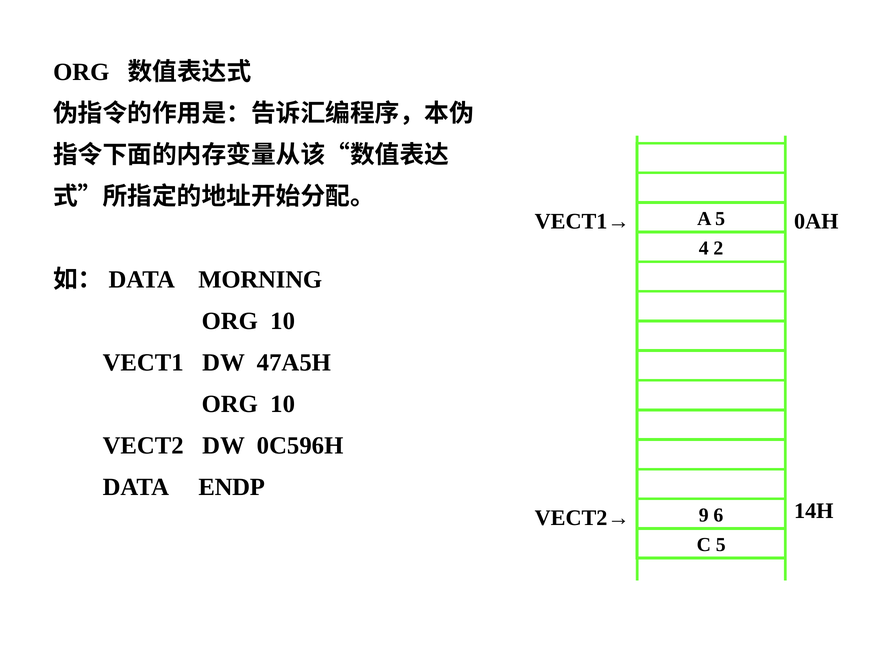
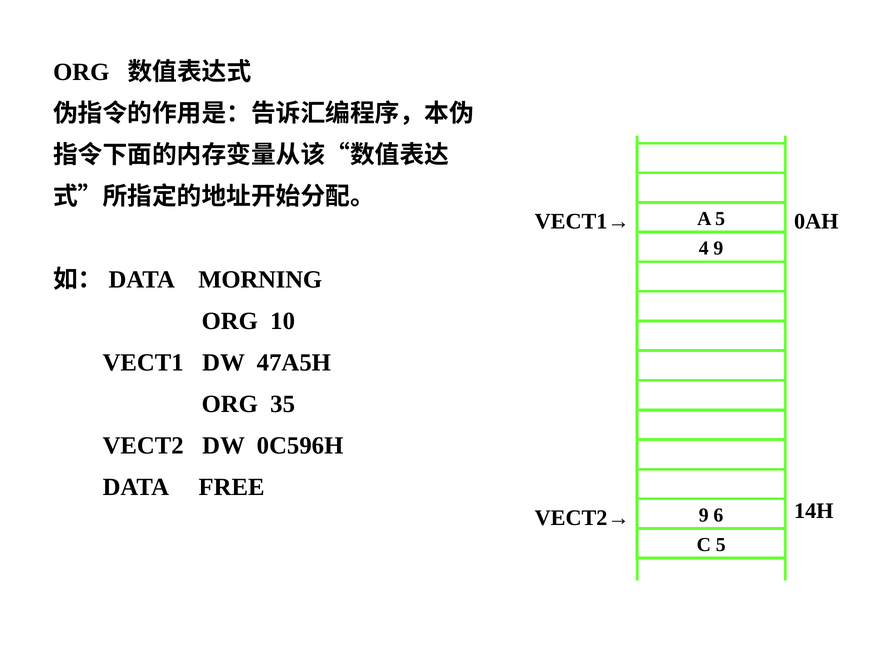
4 2: 2 -> 9
10 at (283, 404): 10 -> 35
ENDP: ENDP -> FREE
